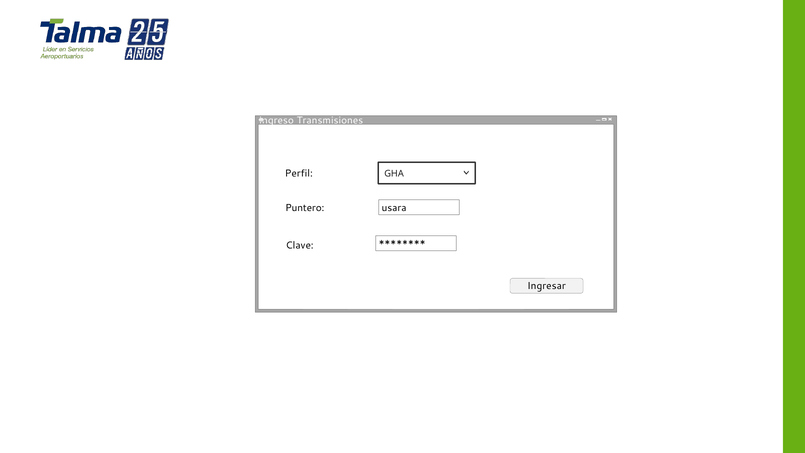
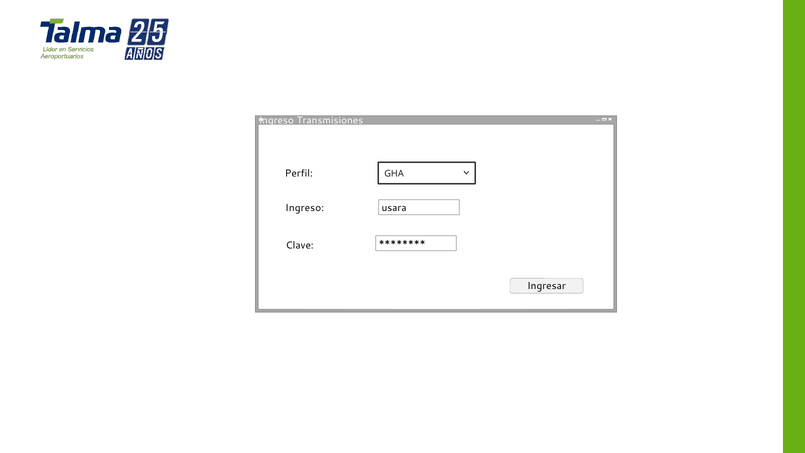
Puntero at (305, 208): Puntero -> Ingreso
